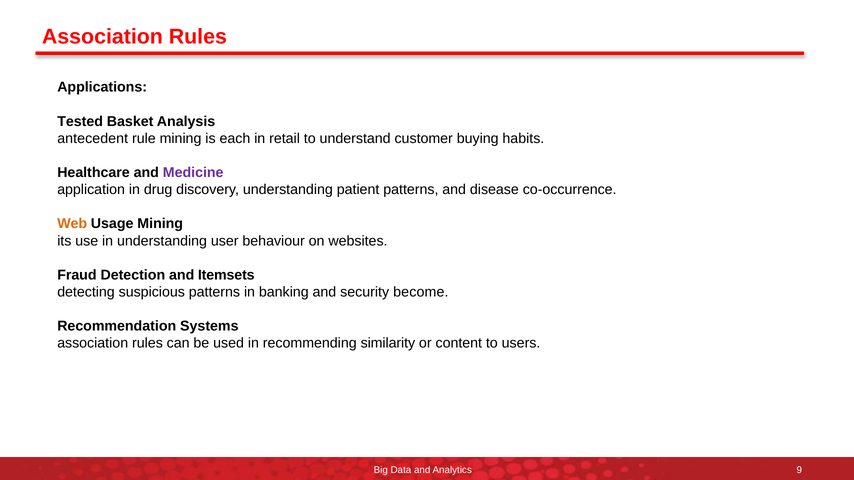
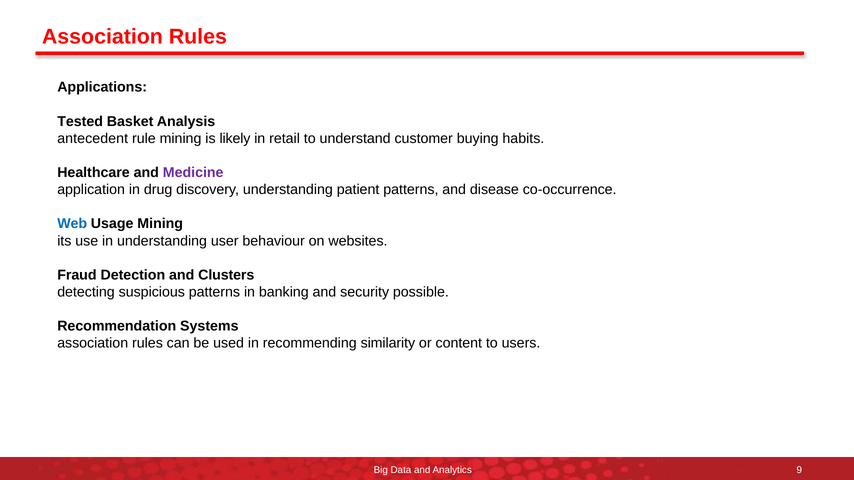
each: each -> likely
Web colour: orange -> blue
Itemsets: Itemsets -> Clusters
become: become -> possible
